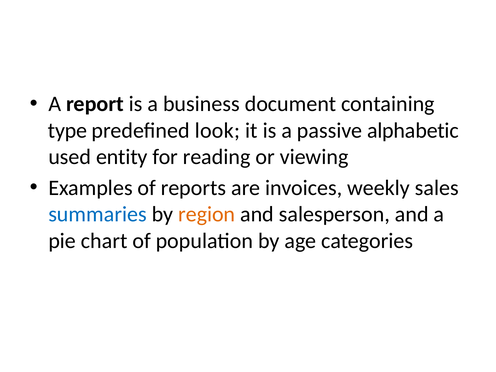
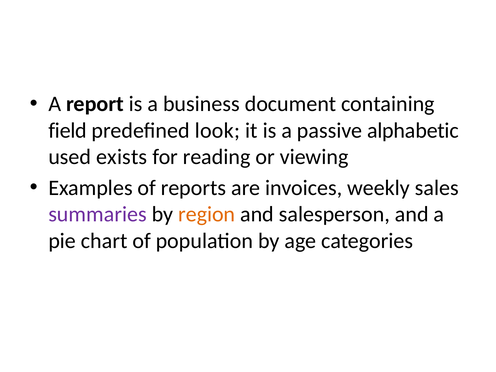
type: type -> field
entity: entity -> exists
summaries colour: blue -> purple
